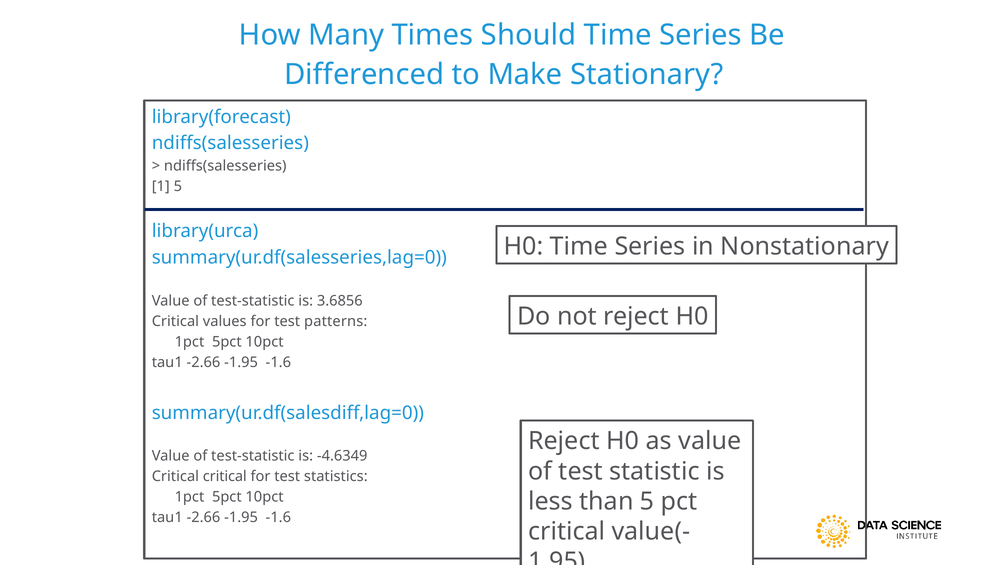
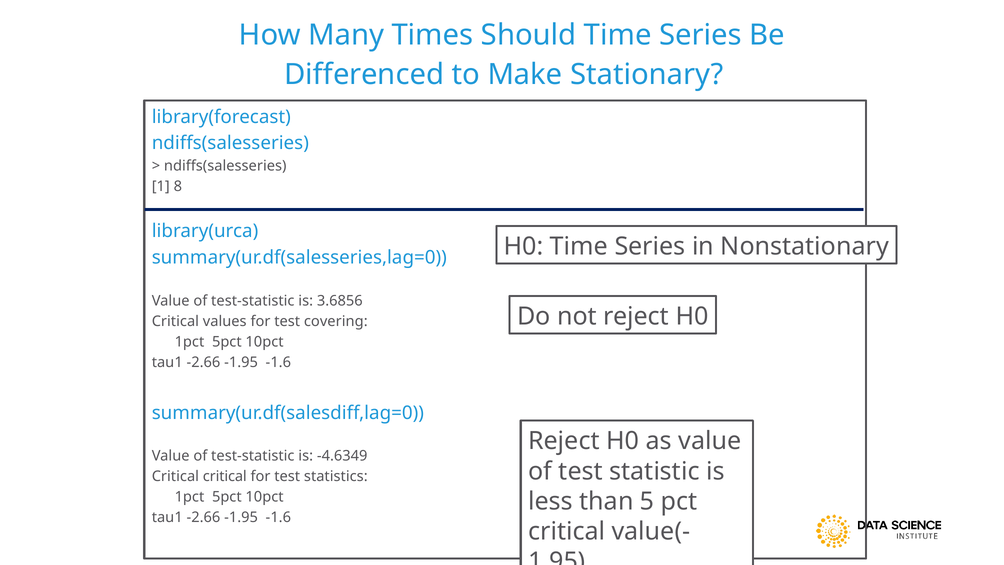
1 5: 5 -> 8
patterns: patterns -> covering
